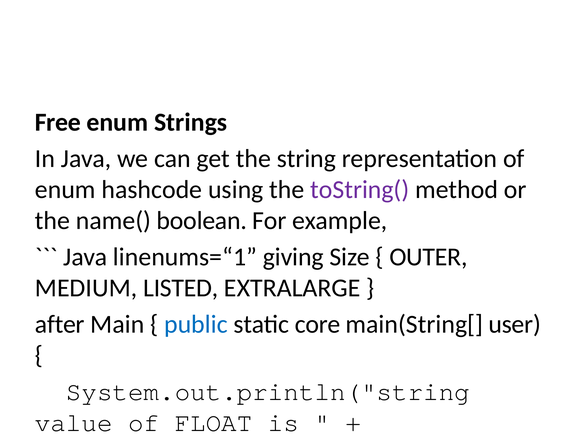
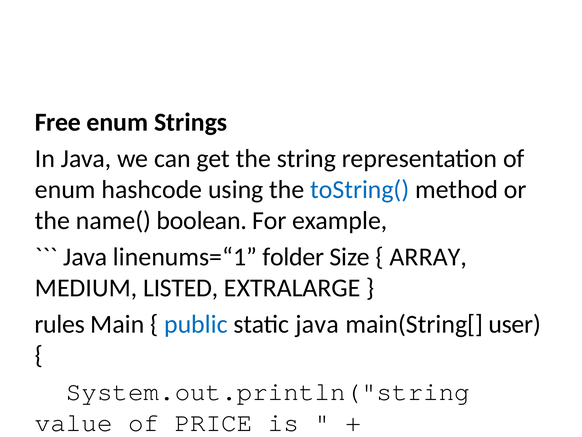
toString( at (360, 189) colour: purple -> blue
giving: giving -> folder
OUTER: OUTER -> ARRAY
after: after -> rules
static core: core -> java
FLOAT: FLOAT -> PRICE
